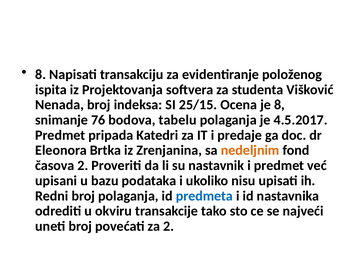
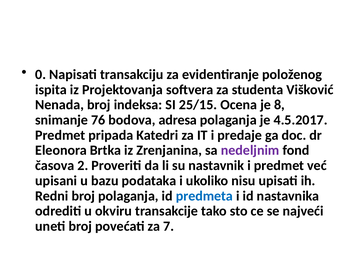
8 at (41, 74): 8 -> 0
tabelu: tabelu -> adresa
nedeljnim colour: orange -> purple
za 2: 2 -> 7
